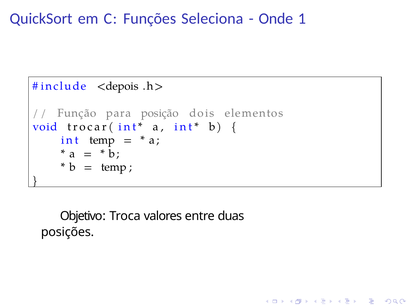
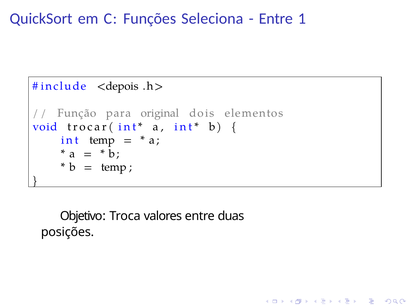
Onde at (276, 19): Onde -> Entre
posição: posição -> original
